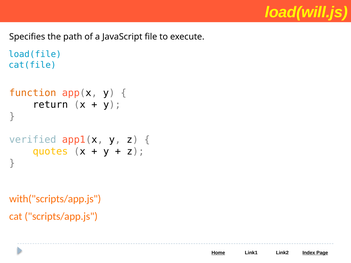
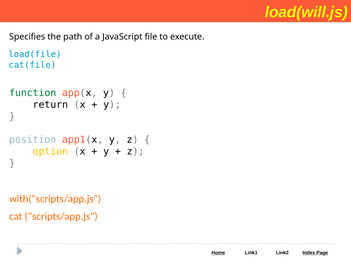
function colour: orange -> green
verified: verified -> position
quotes: quotes -> option
